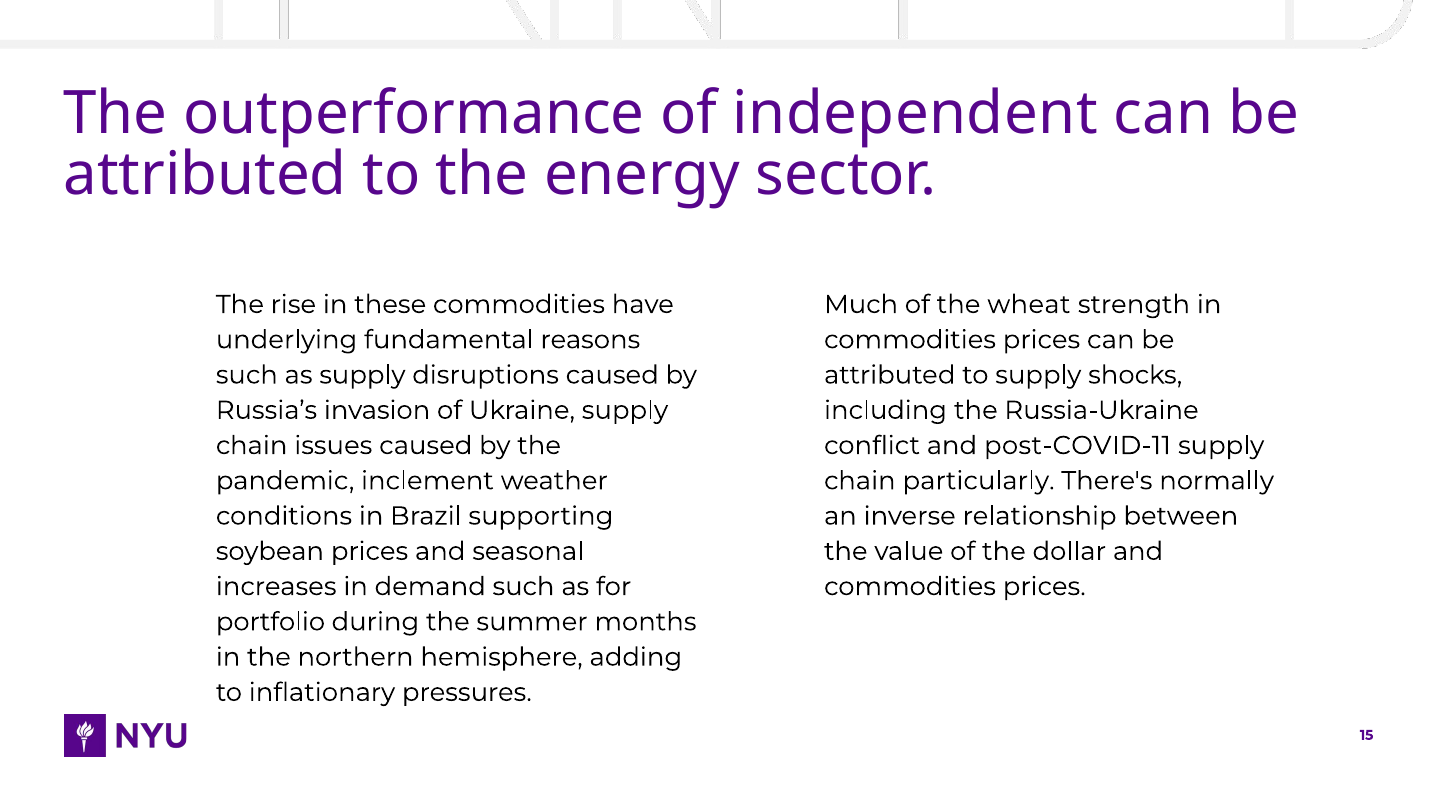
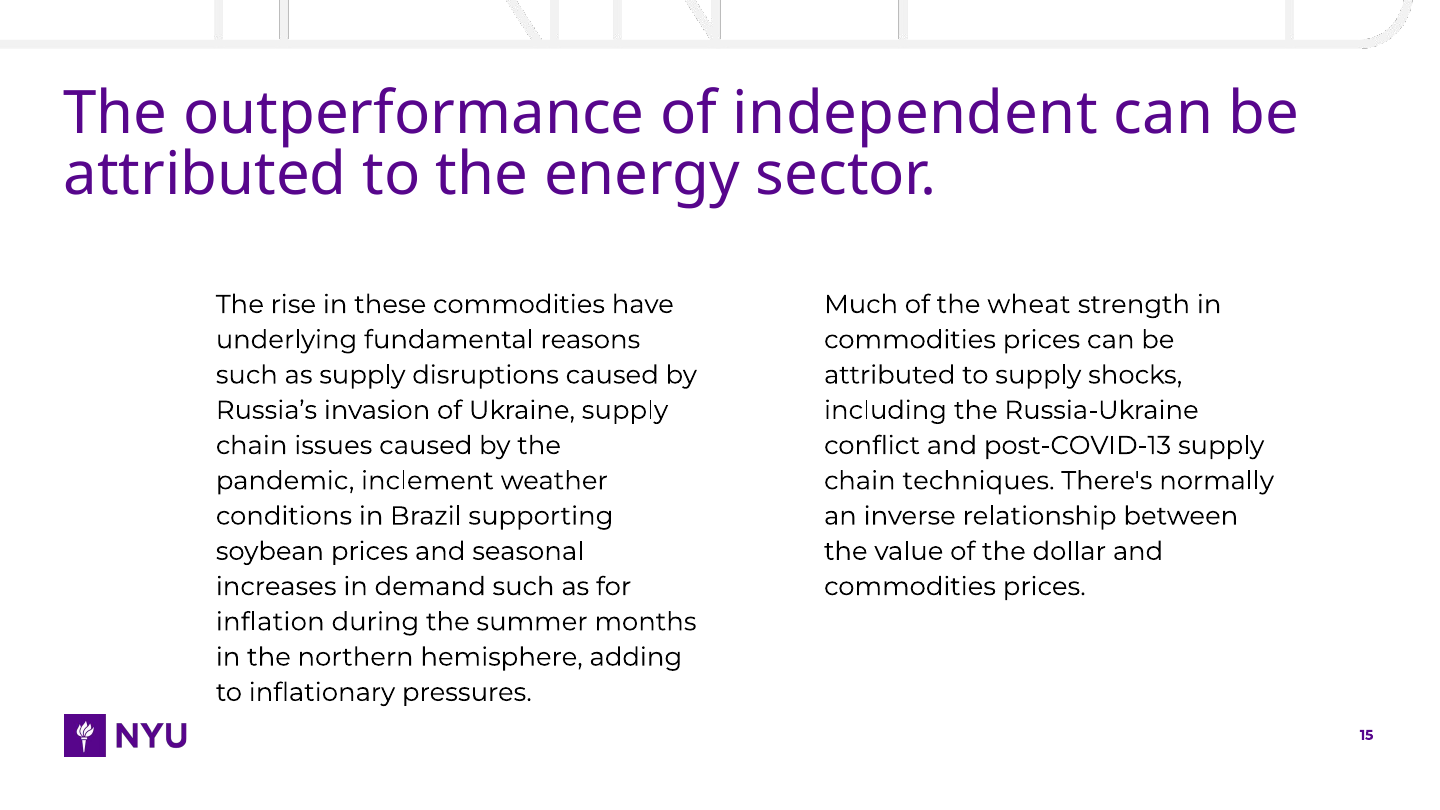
post-COVID-11: post-COVID-11 -> post-COVID-13
particularly: particularly -> techniques
portfolio: portfolio -> inflation
